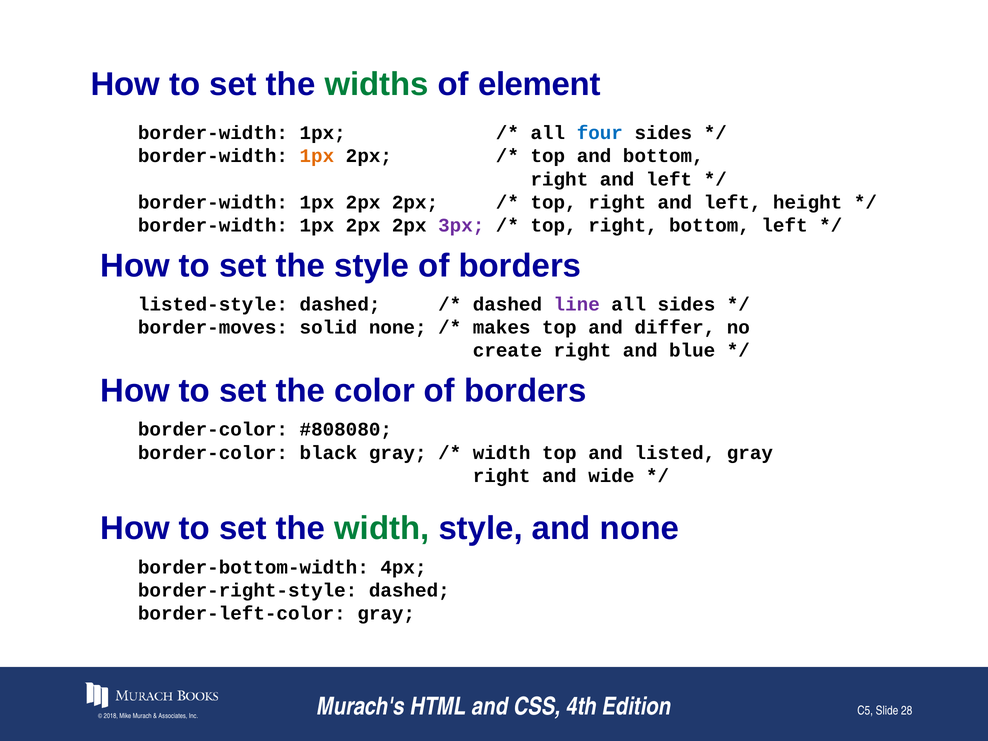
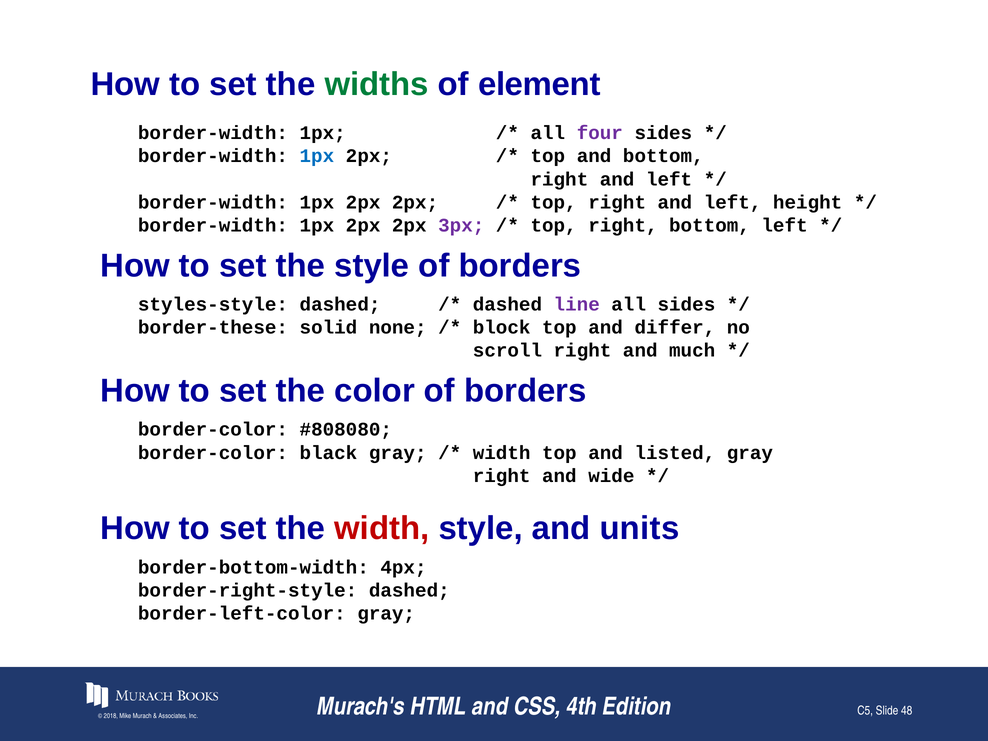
four colour: blue -> purple
1px at (317, 156) colour: orange -> blue
listed-style: listed-style -> styles-style
border-moves: border-moves -> border-these
makes: makes -> block
create: create -> scroll
blue: blue -> much
width at (382, 529) colour: green -> red
and none: none -> units
28: 28 -> 48
